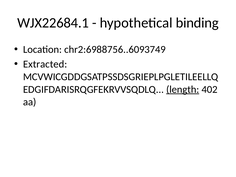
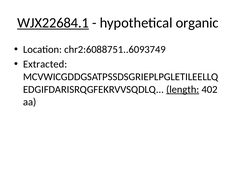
WJX22684.1 underline: none -> present
binding: binding -> organic
chr2:6988756..6093749: chr2:6988756..6093749 -> chr2:6088751..6093749
